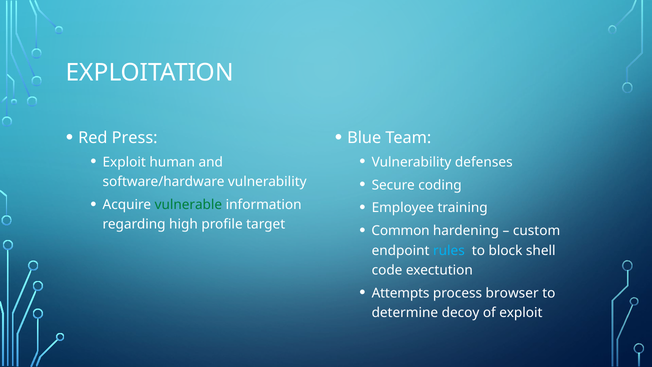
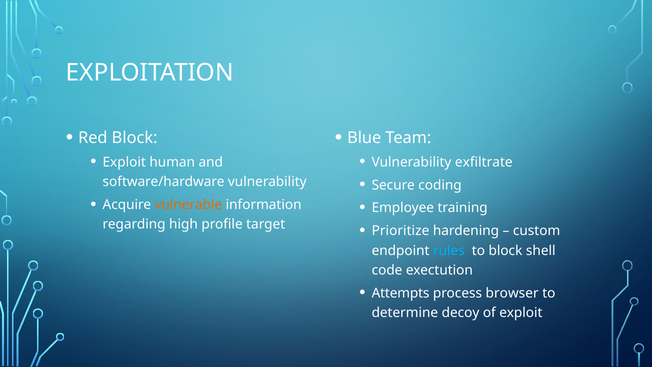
Red Press: Press -> Block
defenses: defenses -> exfiltrate
vulnerable colour: green -> orange
Common: Common -> Prioritize
